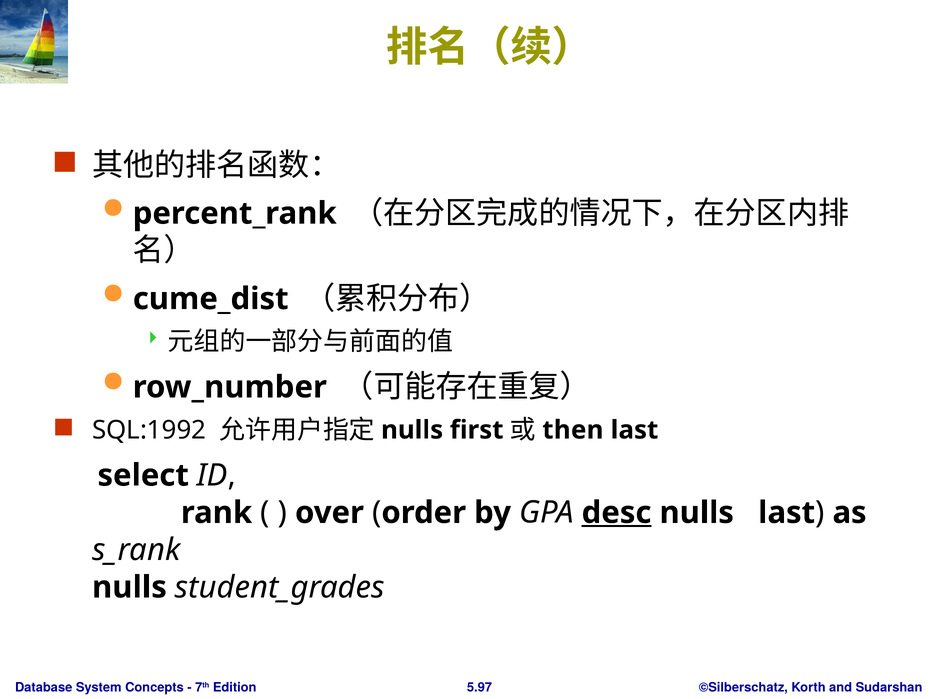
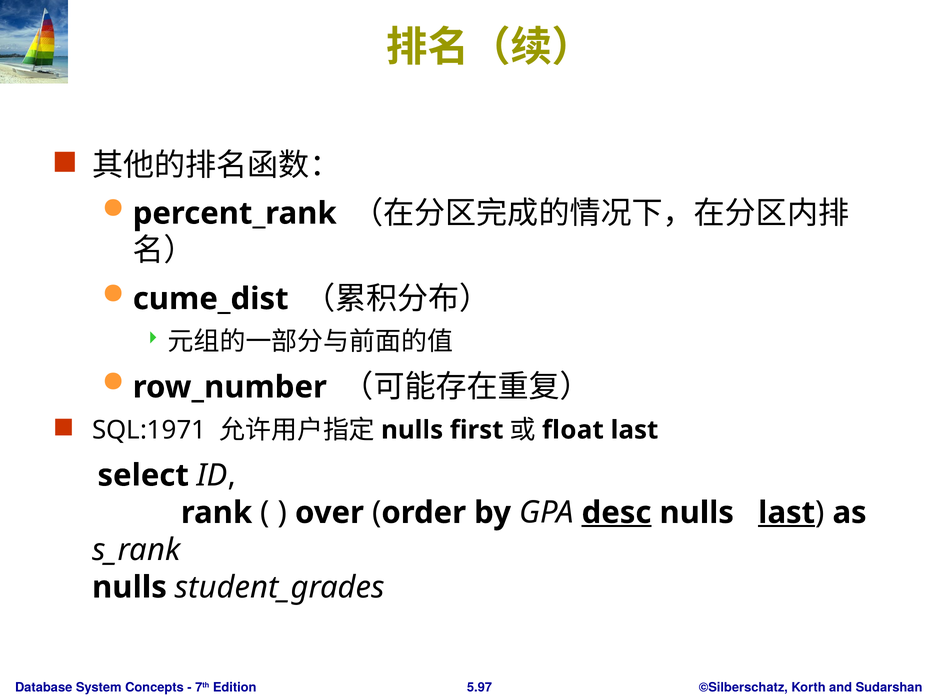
SQL:1992: SQL:1992 -> SQL:1971
then: then -> float
last at (787, 513) underline: none -> present
